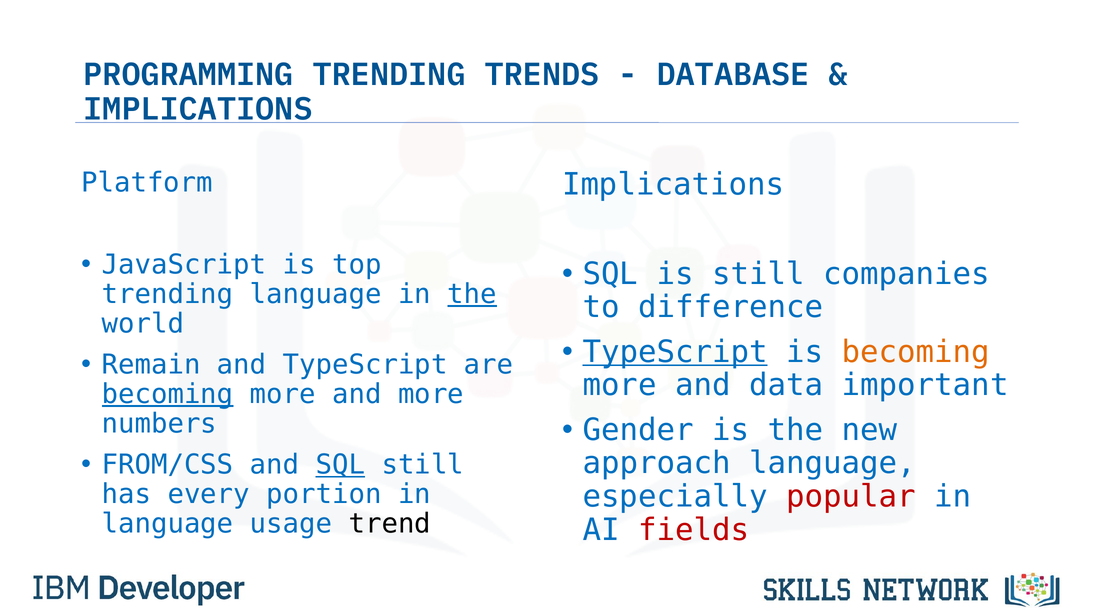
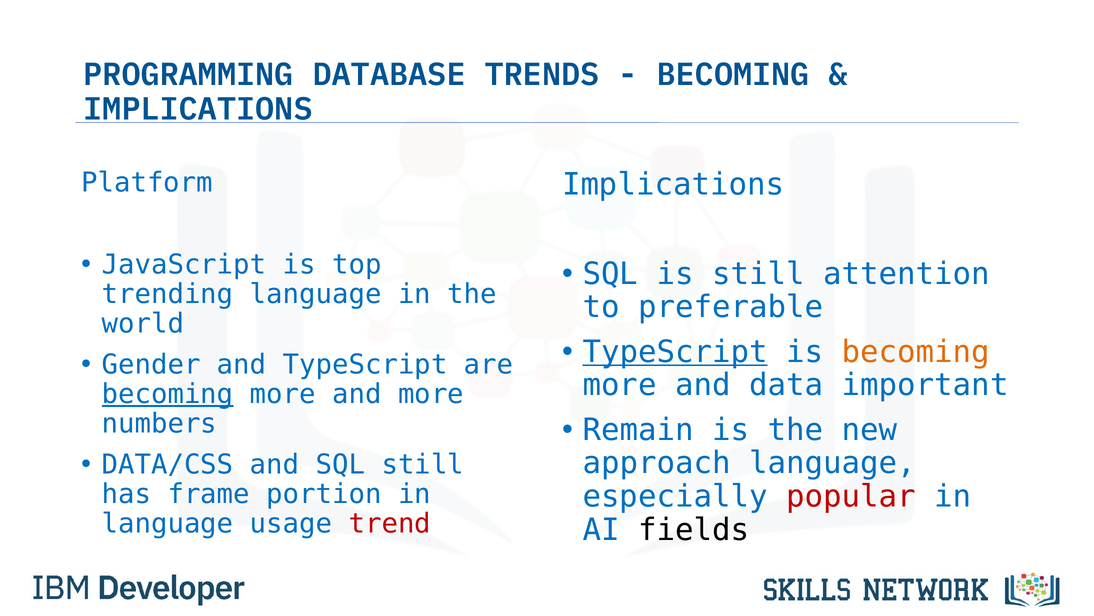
PROGRAMMING TRENDING: TRENDING -> DATABASE
DATABASE at (733, 75): DATABASE -> BECOMING
companies: companies -> attention
the at (472, 294) underline: present -> none
difference: difference -> preferable
Remain: Remain -> Gender
Gender: Gender -> Remain
FROM/CSS: FROM/CSS -> DATA/CSS
SQL at (340, 464) underline: present -> none
every: every -> frame
trend colour: black -> red
fields colour: red -> black
